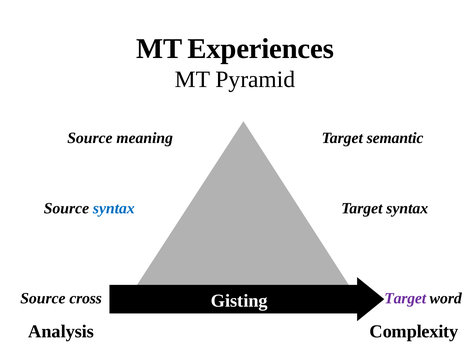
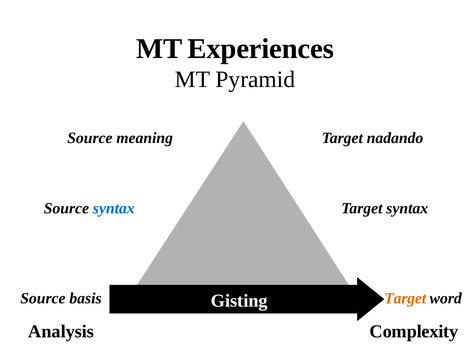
semantic: semantic -> nadando
cross: cross -> basis
Target at (405, 299) colour: purple -> orange
